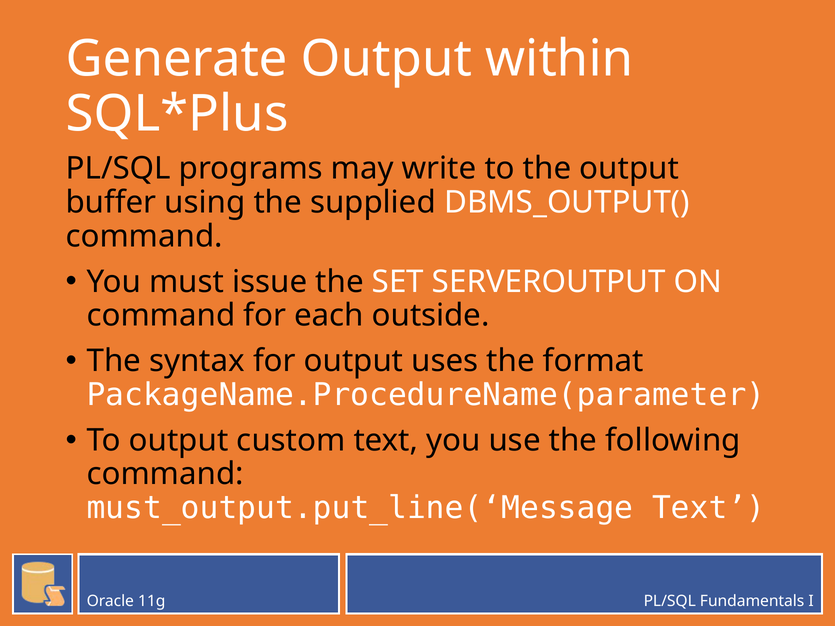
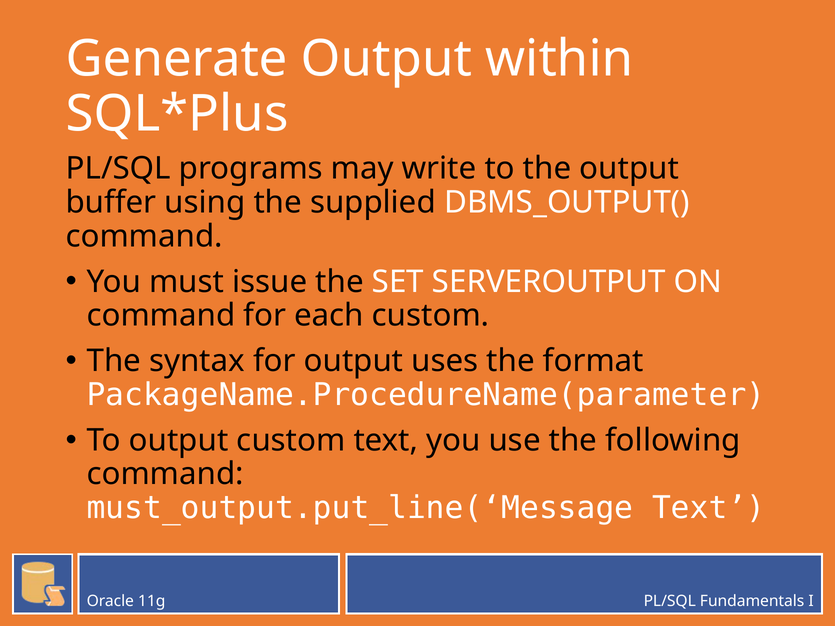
each outside: outside -> custom
